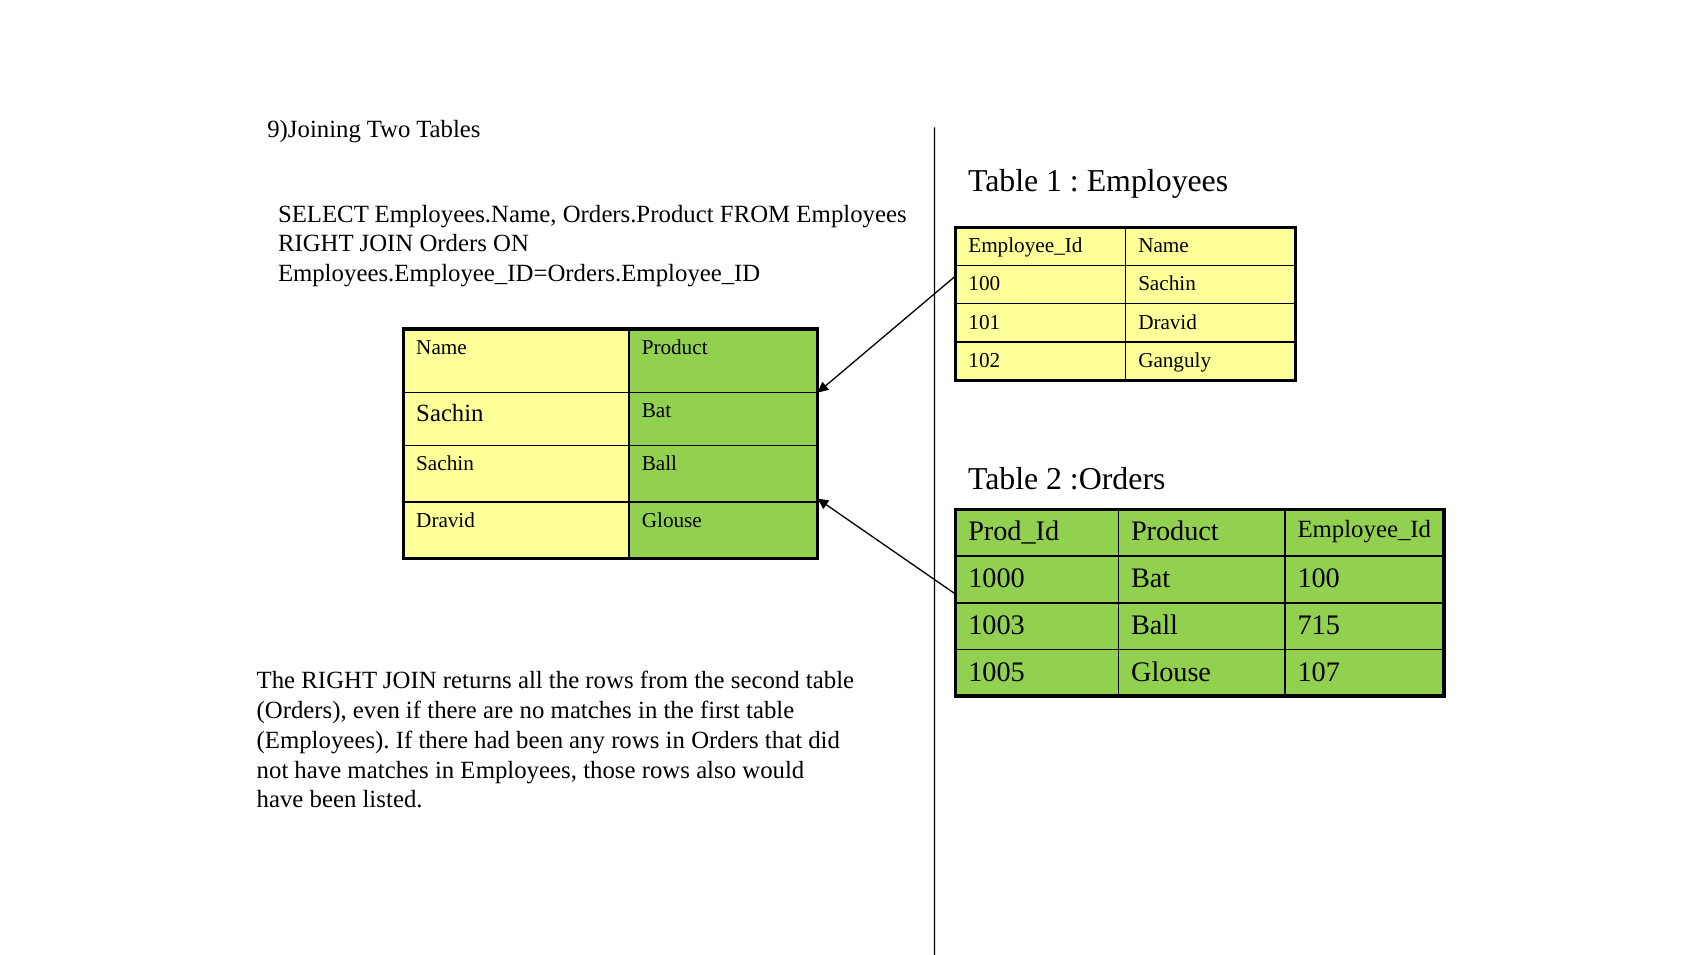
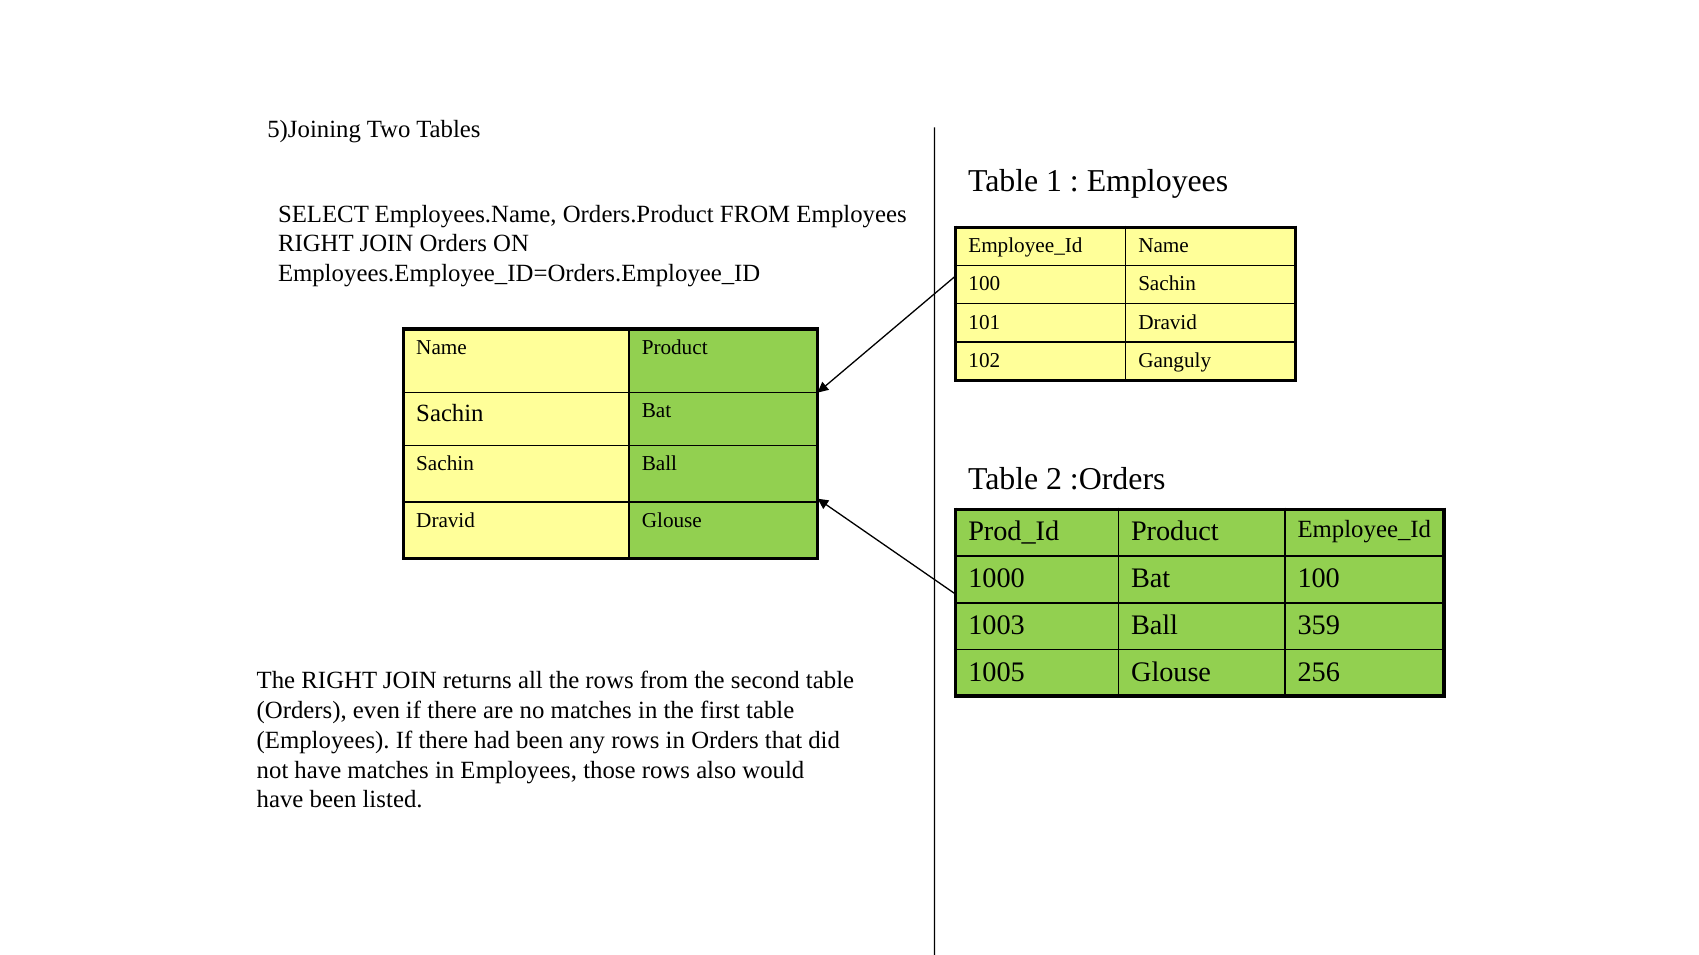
9)Joining: 9)Joining -> 5)Joining
715: 715 -> 359
107: 107 -> 256
